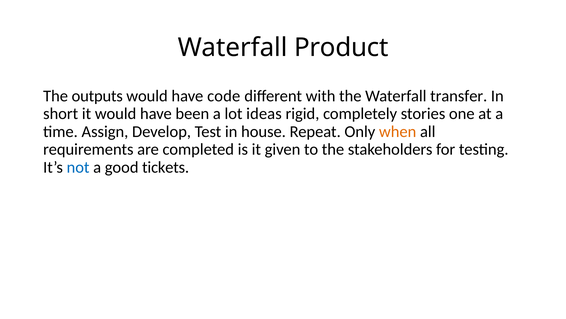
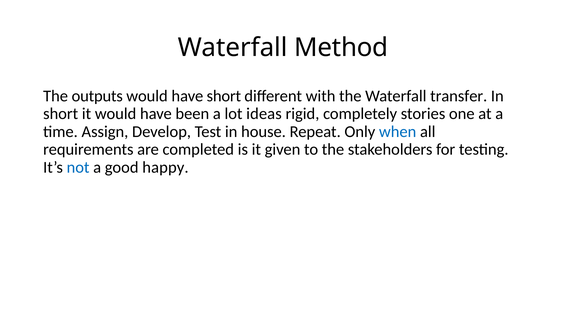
Product: Product -> Method
have code: code -> short
when colour: orange -> blue
tickets: tickets -> happy
